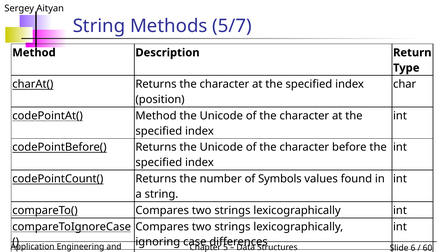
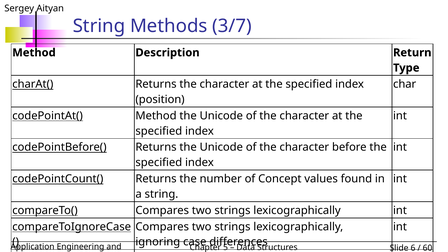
5/7: 5/7 -> 3/7
Symbols: Symbols -> Concept
